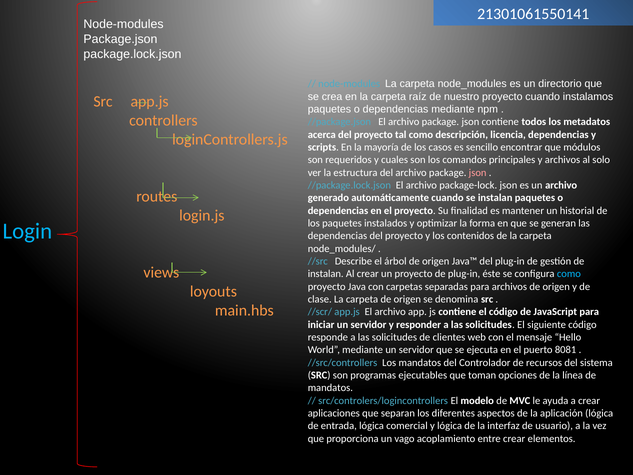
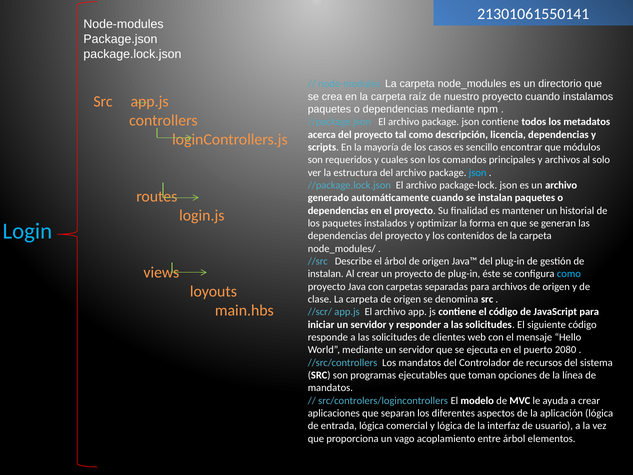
json at (478, 173) colour: pink -> light blue
8081: 8081 -> 2080
entre crear: crear -> árbol
